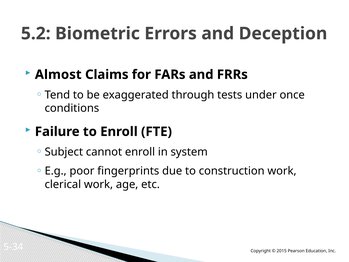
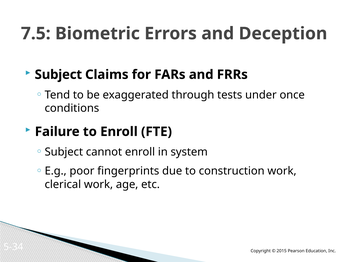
5.2: 5.2 -> 7.5
Almost at (58, 75): Almost -> Subject
